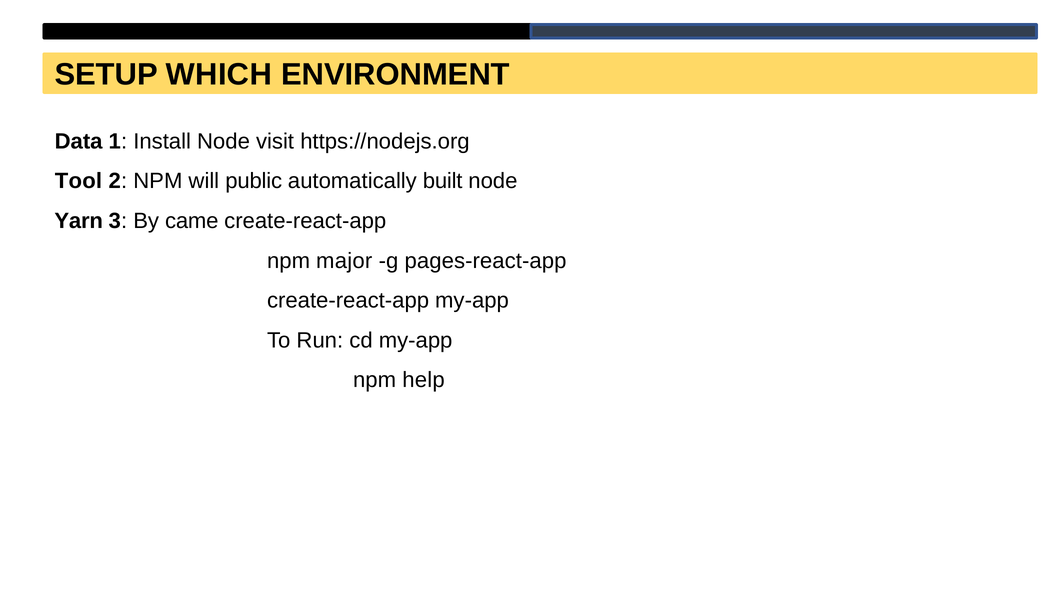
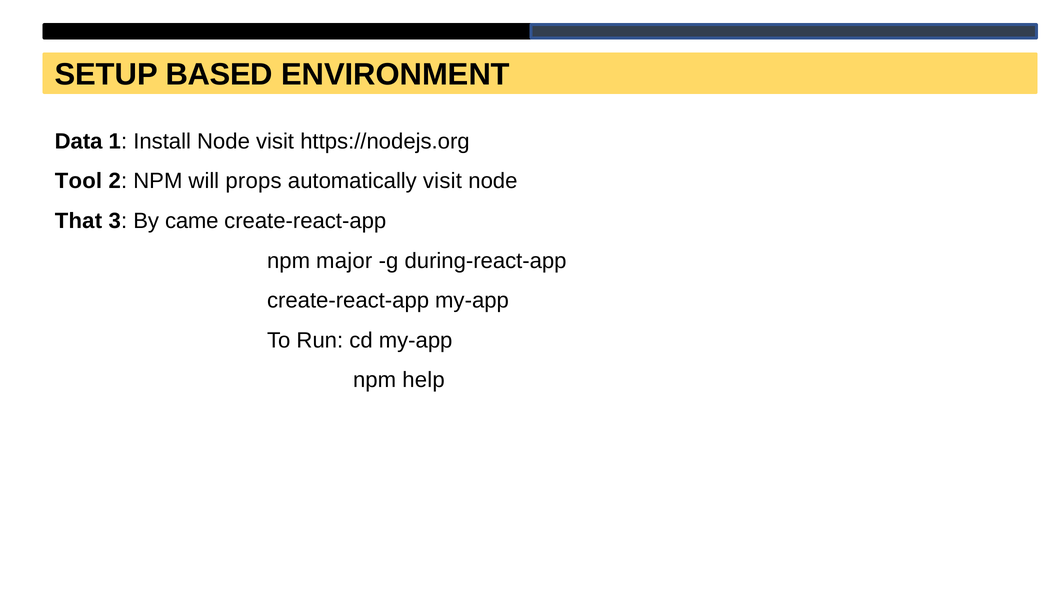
WHICH: WHICH -> BASED
public: public -> props
automatically built: built -> visit
Yarn: Yarn -> That
pages-react-app: pages-react-app -> during-react-app
